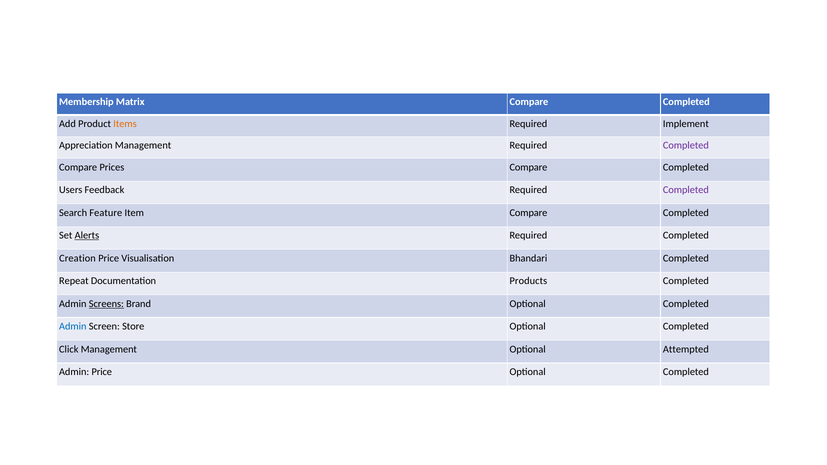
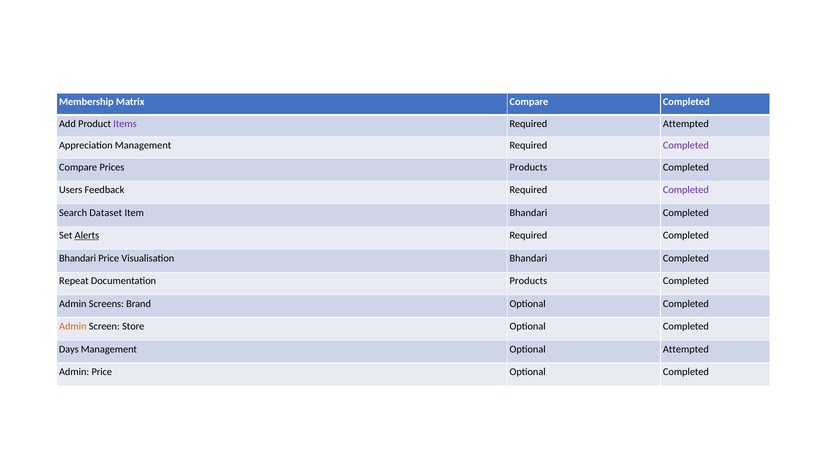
Items colour: orange -> purple
Required Implement: Implement -> Attempted
Prices Compare: Compare -> Products
Feature: Feature -> Dataset
Item Compare: Compare -> Bhandari
Creation at (77, 258): Creation -> Bhandari
Screens underline: present -> none
Admin at (73, 327) colour: blue -> orange
Click: Click -> Days
